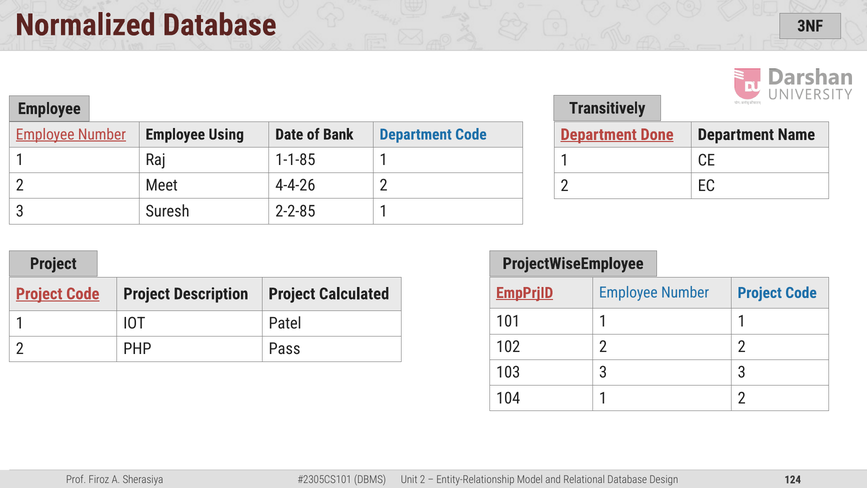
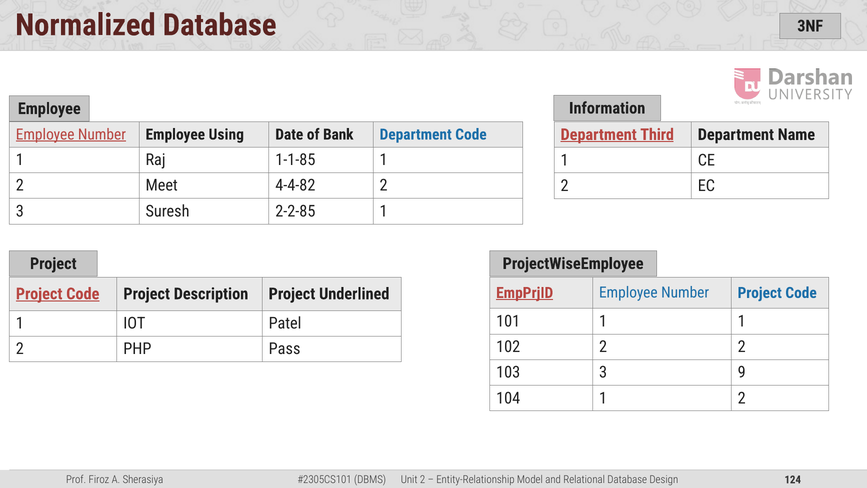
Transitively: Transitively -> Information
Done: Done -> Third
4-4-26: 4-4-26 -> 4-4-82
Calculated: Calculated -> Underlined
3 3: 3 -> 9
